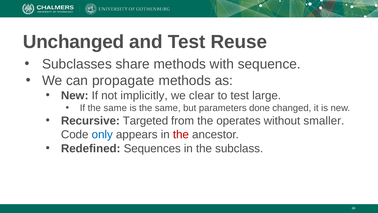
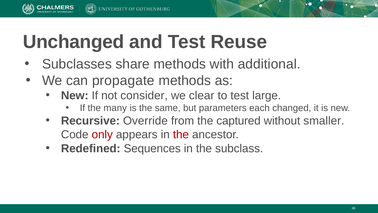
sequence: sequence -> additional
implicitly: implicitly -> consider
If the same: same -> many
done: done -> each
Targeted: Targeted -> Override
operates: operates -> captured
only colour: blue -> red
